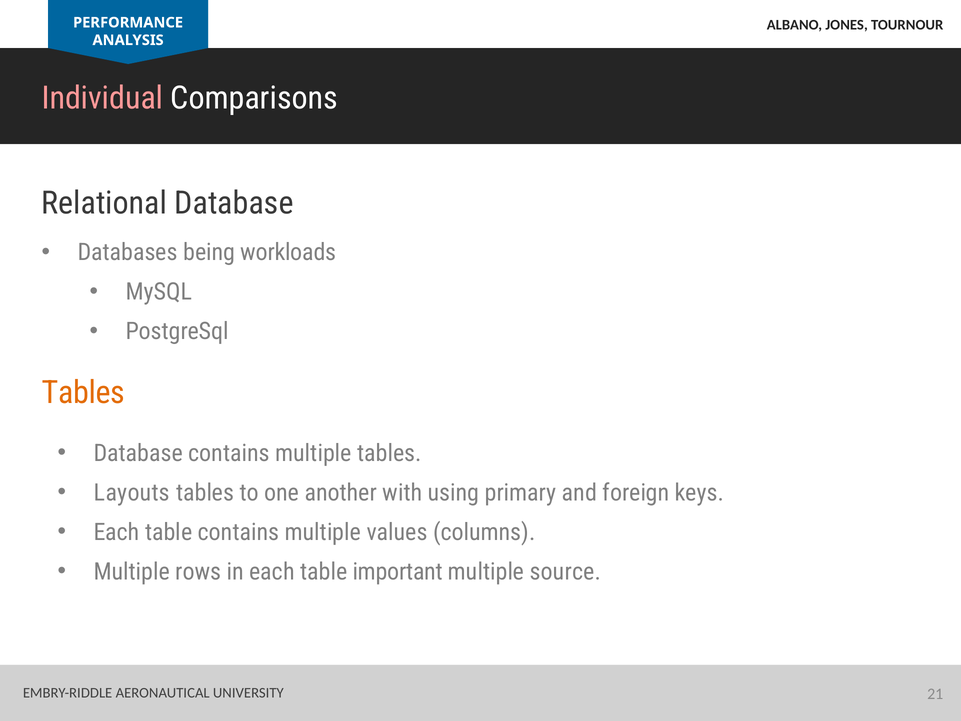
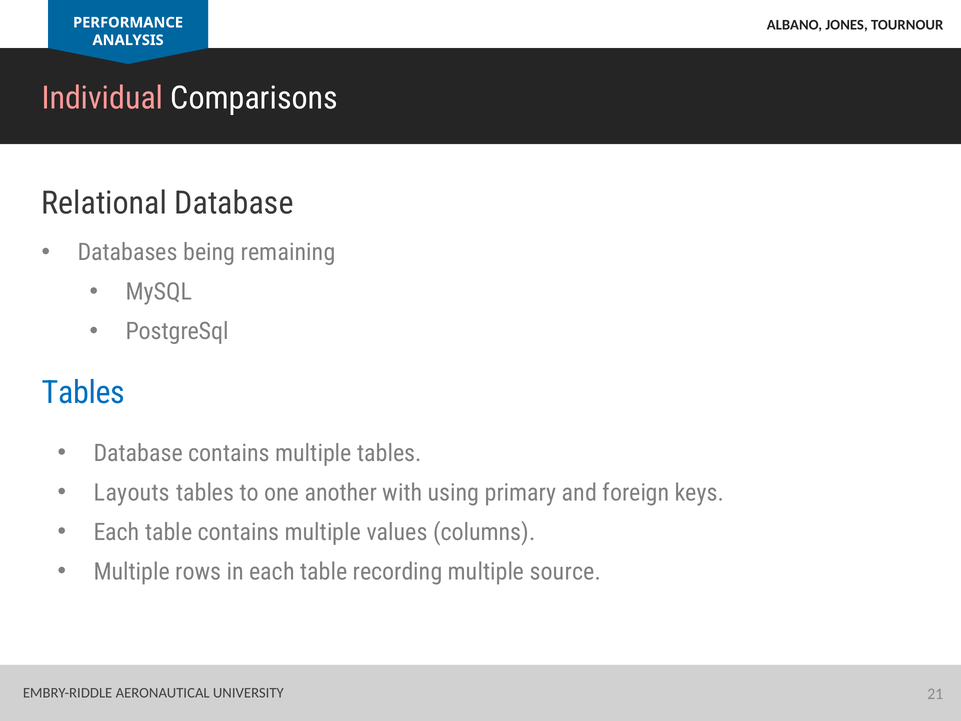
workloads: workloads -> remaining
Tables at (83, 392) colour: orange -> blue
important: important -> recording
